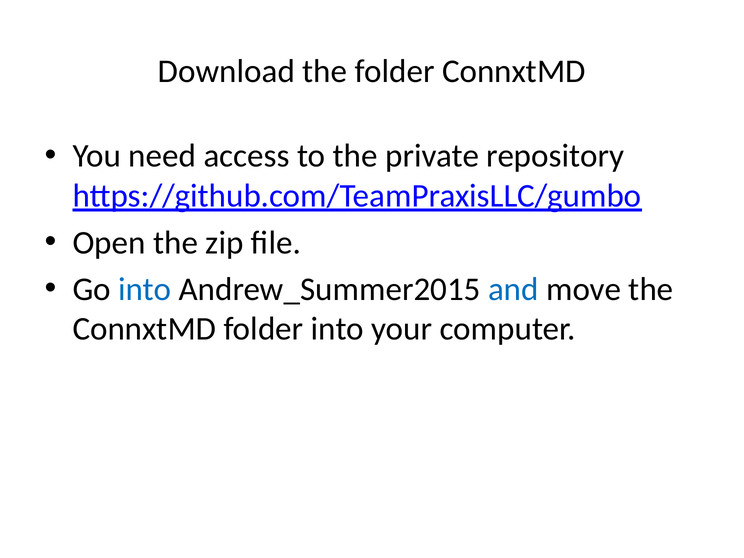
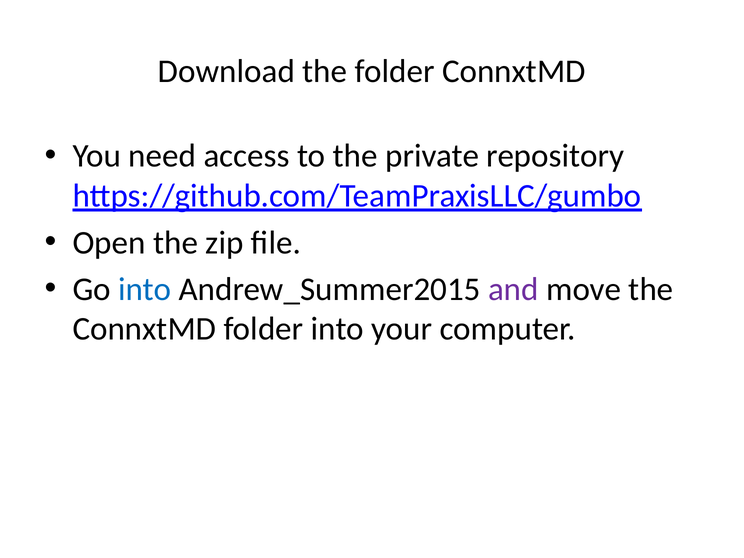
and colour: blue -> purple
